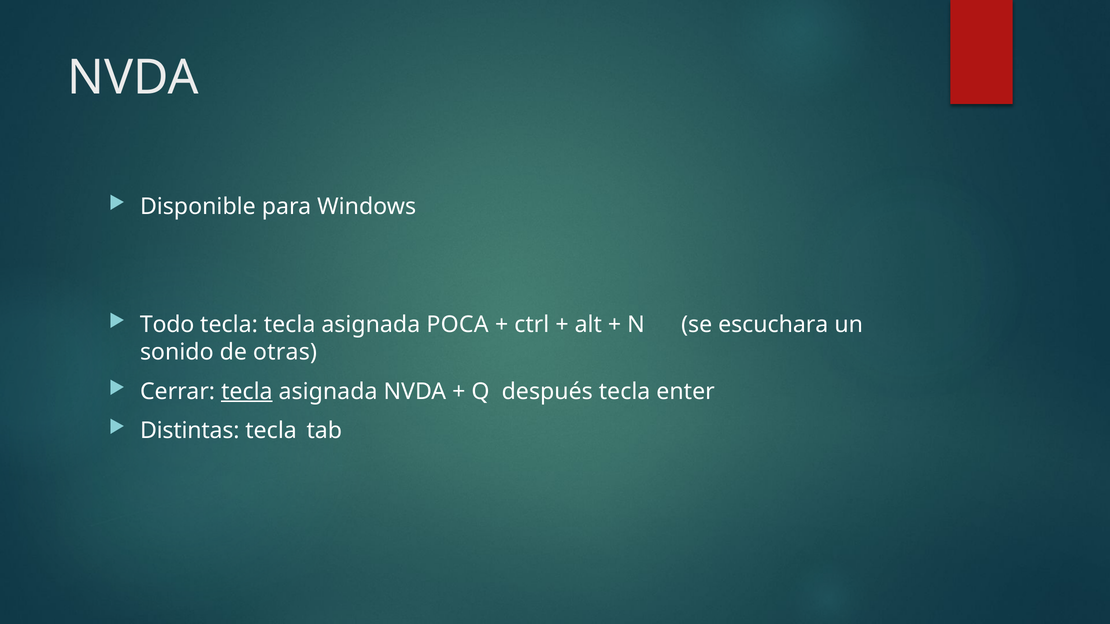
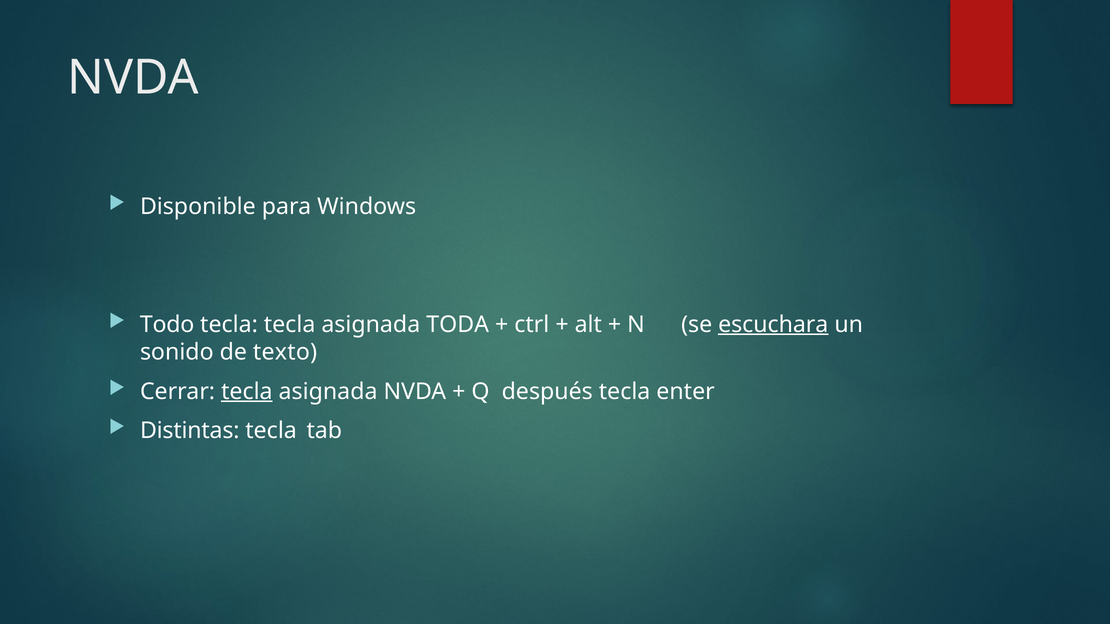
POCA: POCA -> TODA
escuchara underline: none -> present
otras: otras -> texto
